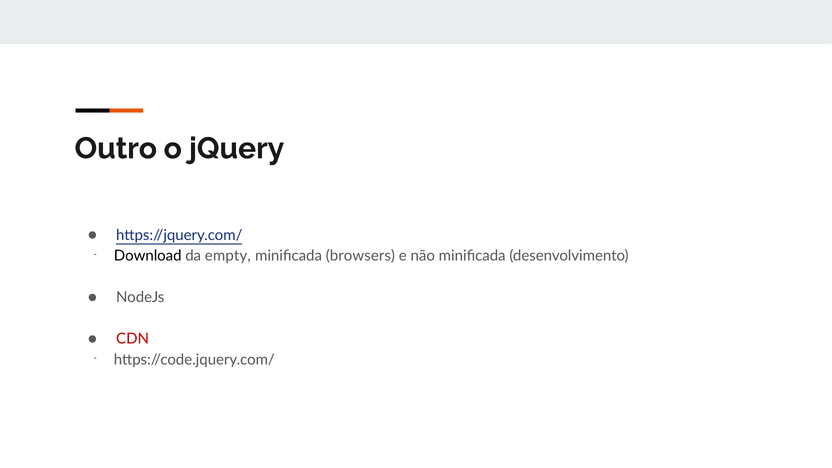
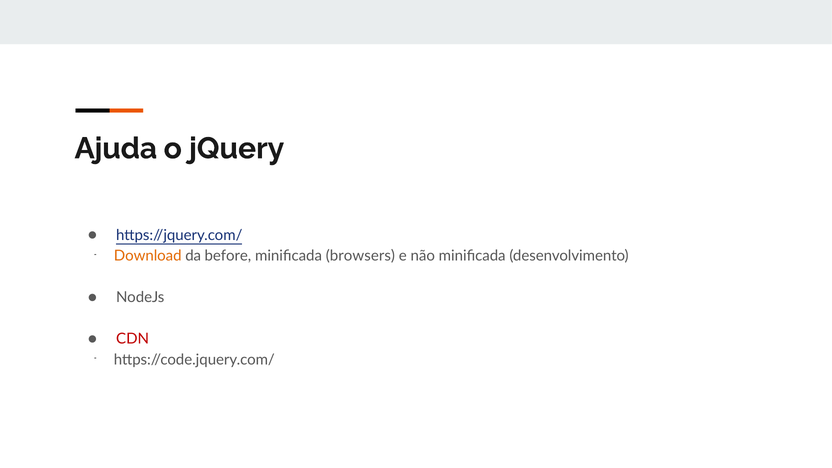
Outro: Outro -> Ajuda
Download colour: black -> orange
empty: empty -> before
